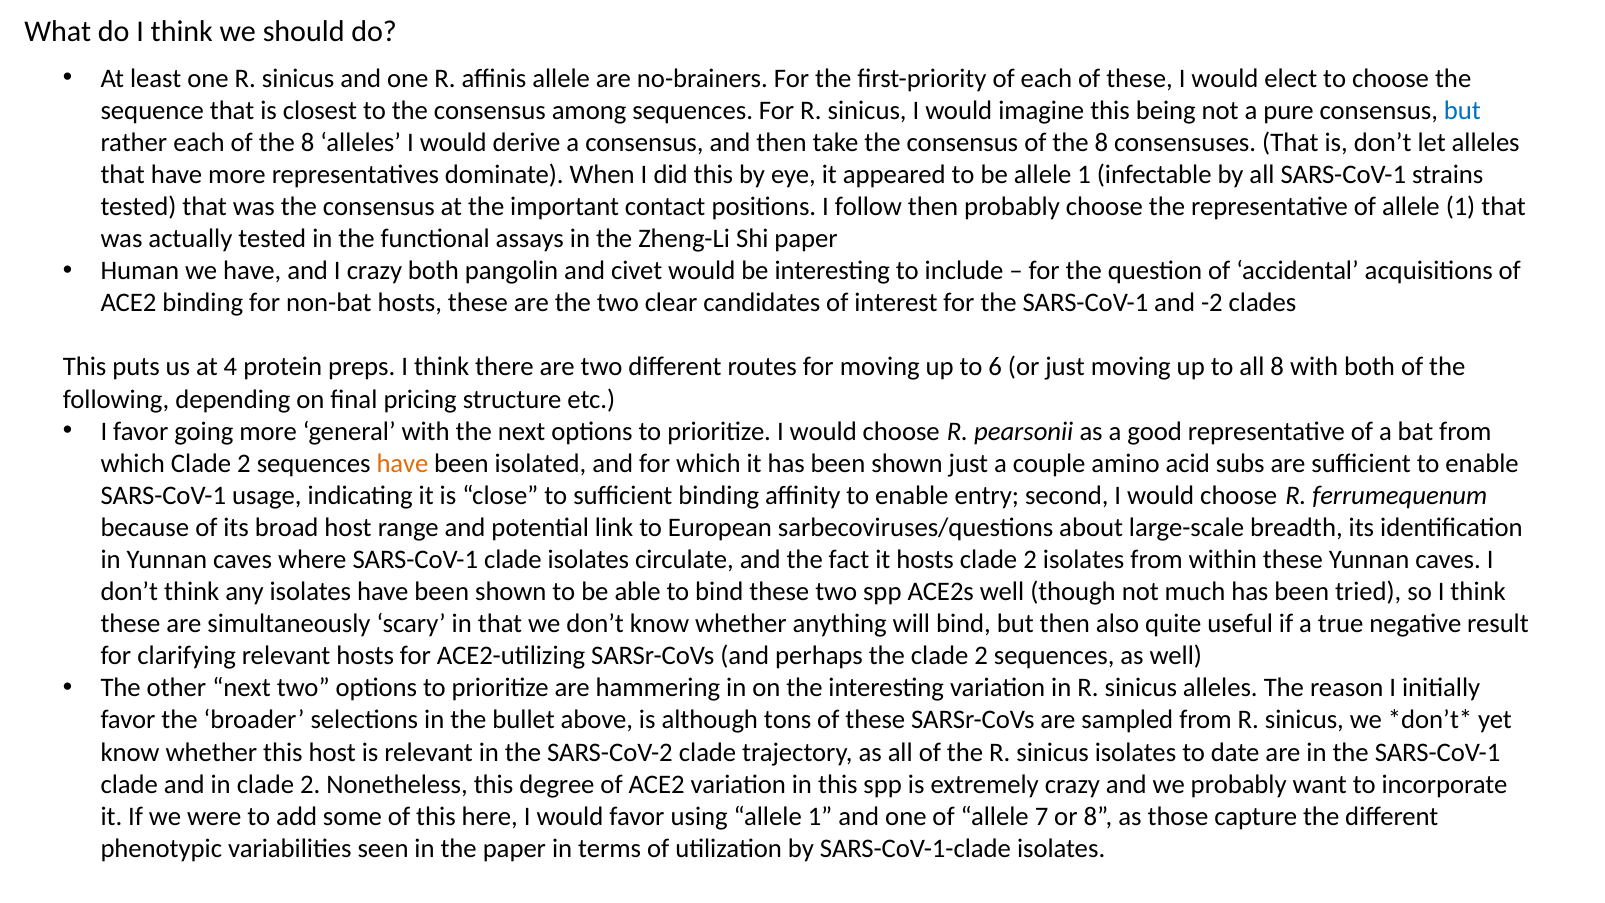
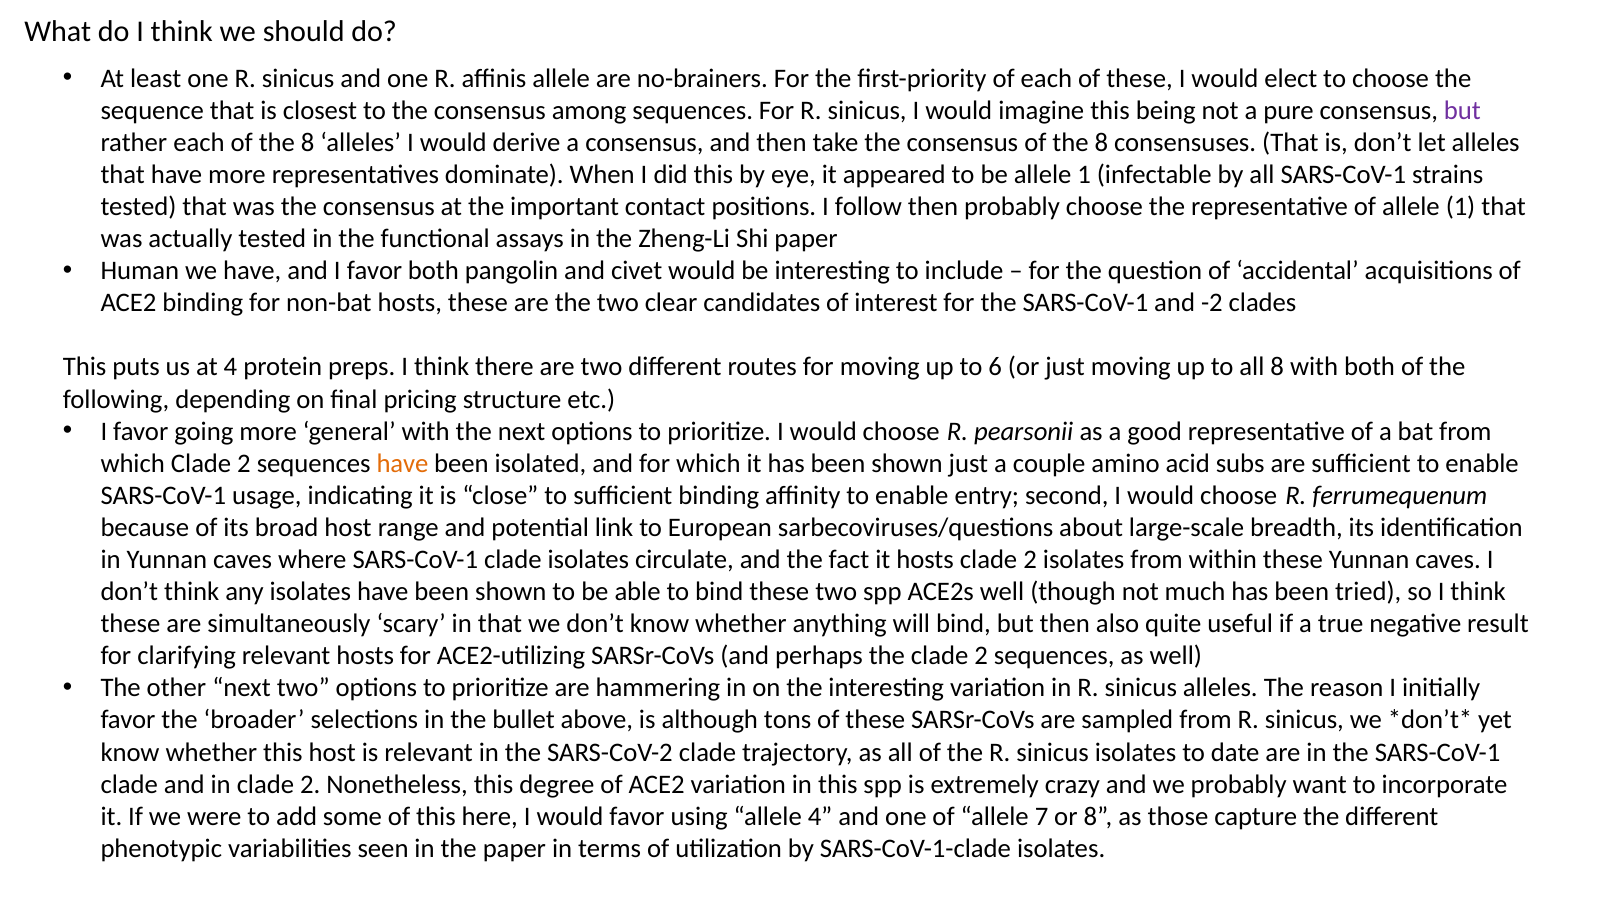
but at (1462, 110) colour: blue -> purple
and I crazy: crazy -> favor
using allele 1: 1 -> 4
